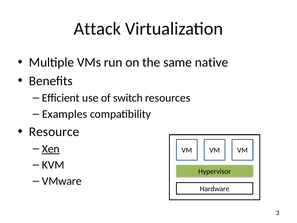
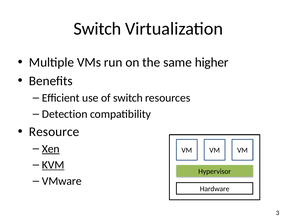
Attack at (97, 29): Attack -> Switch
native: native -> higher
Examples: Examples -> Detection
KVM underline: none -> present
